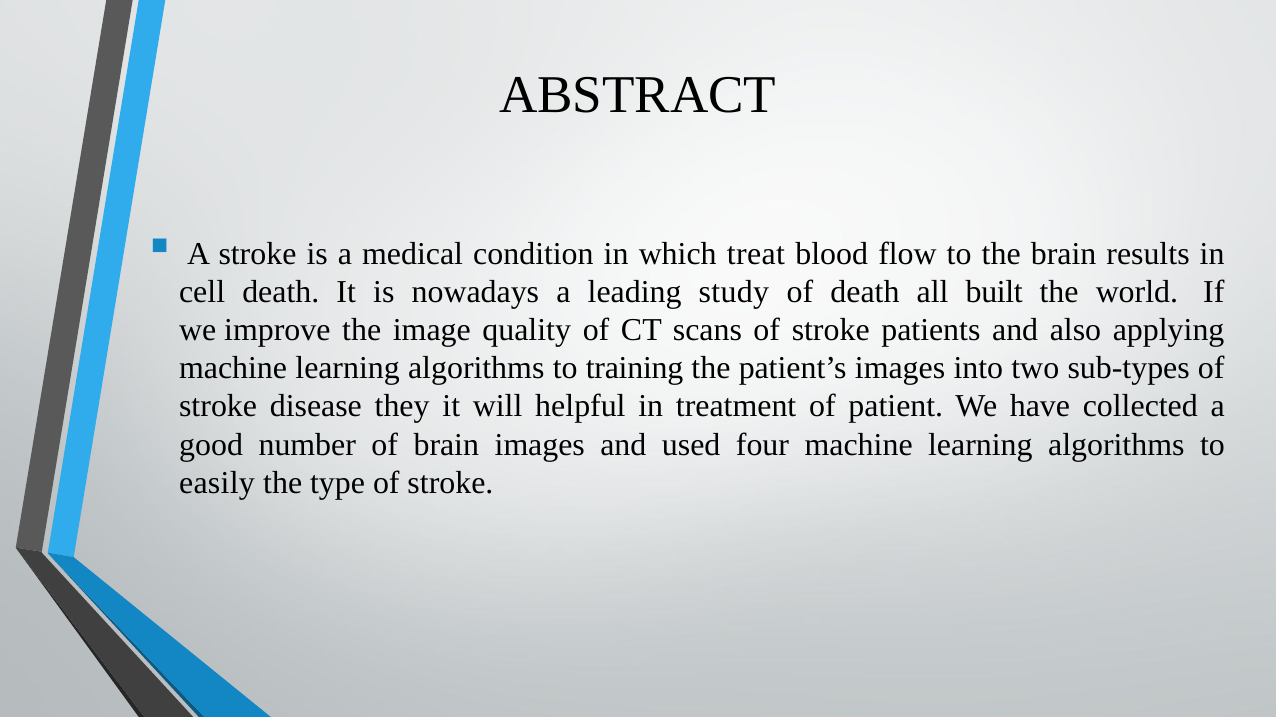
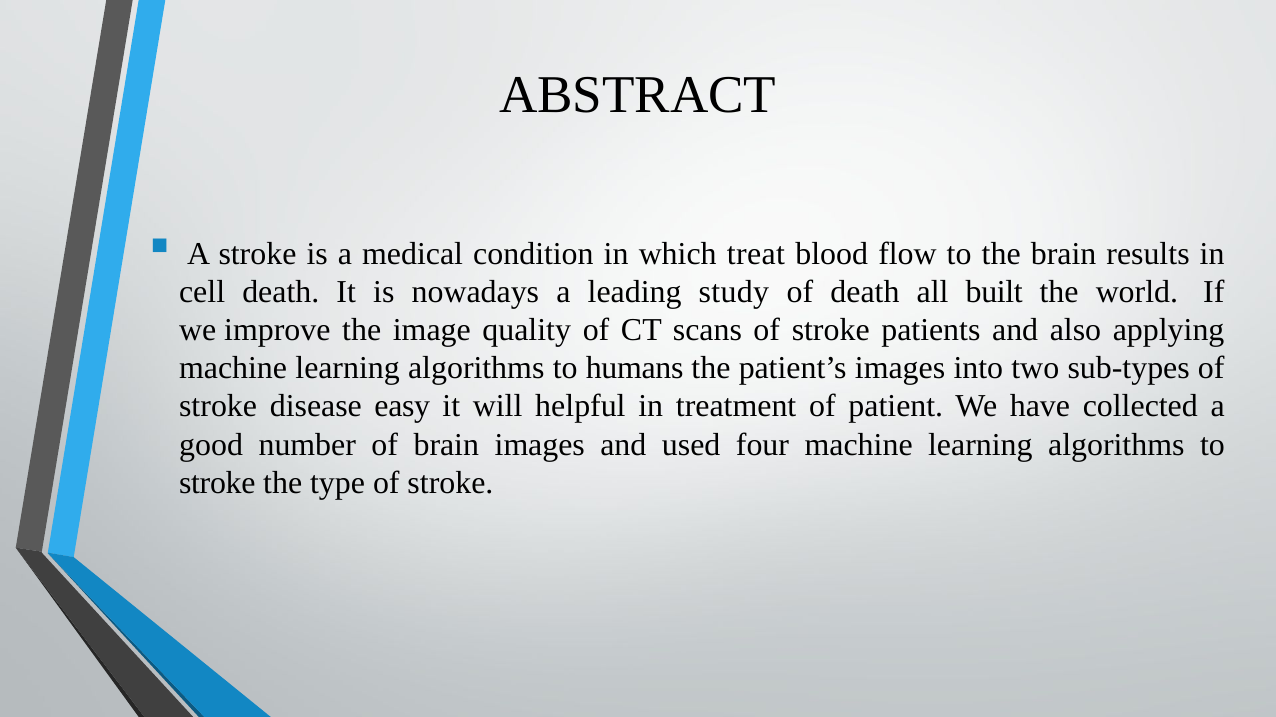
training: training -> humans
they: they -> easy
easily at (217, 483): easily -> stroke
